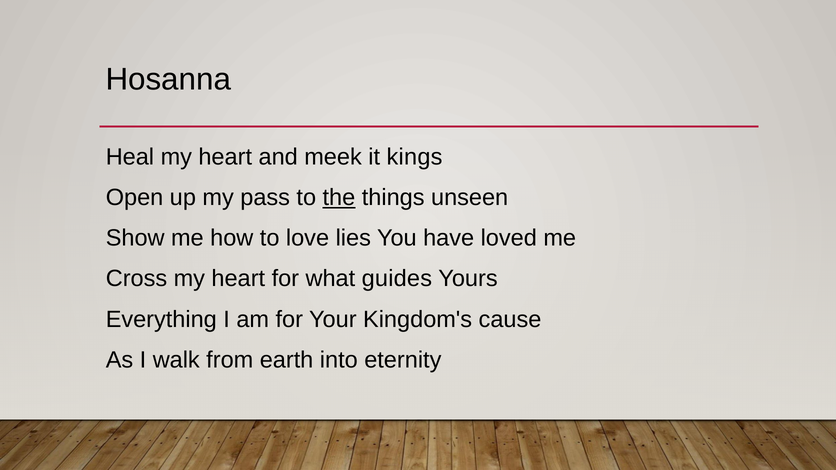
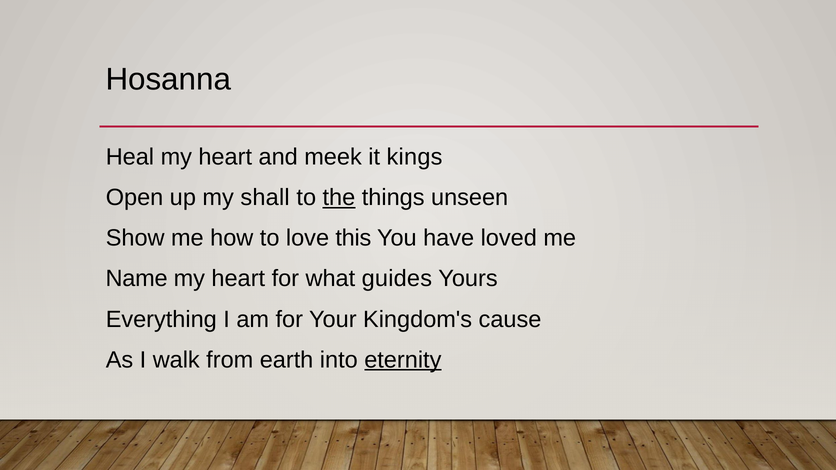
pass: pass -> shall
lies: lies -> this
Cross: Cross -> Name
eternity underline: none -> present
